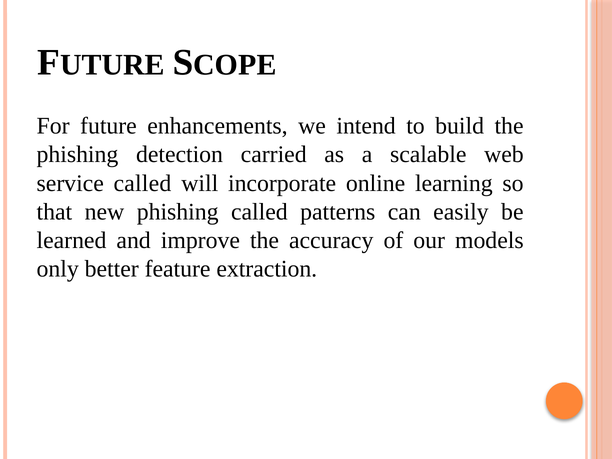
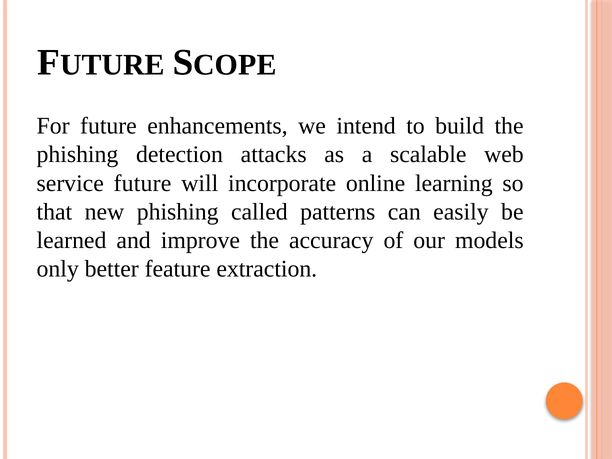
carried: carried -> attacks
service called: called -> future
